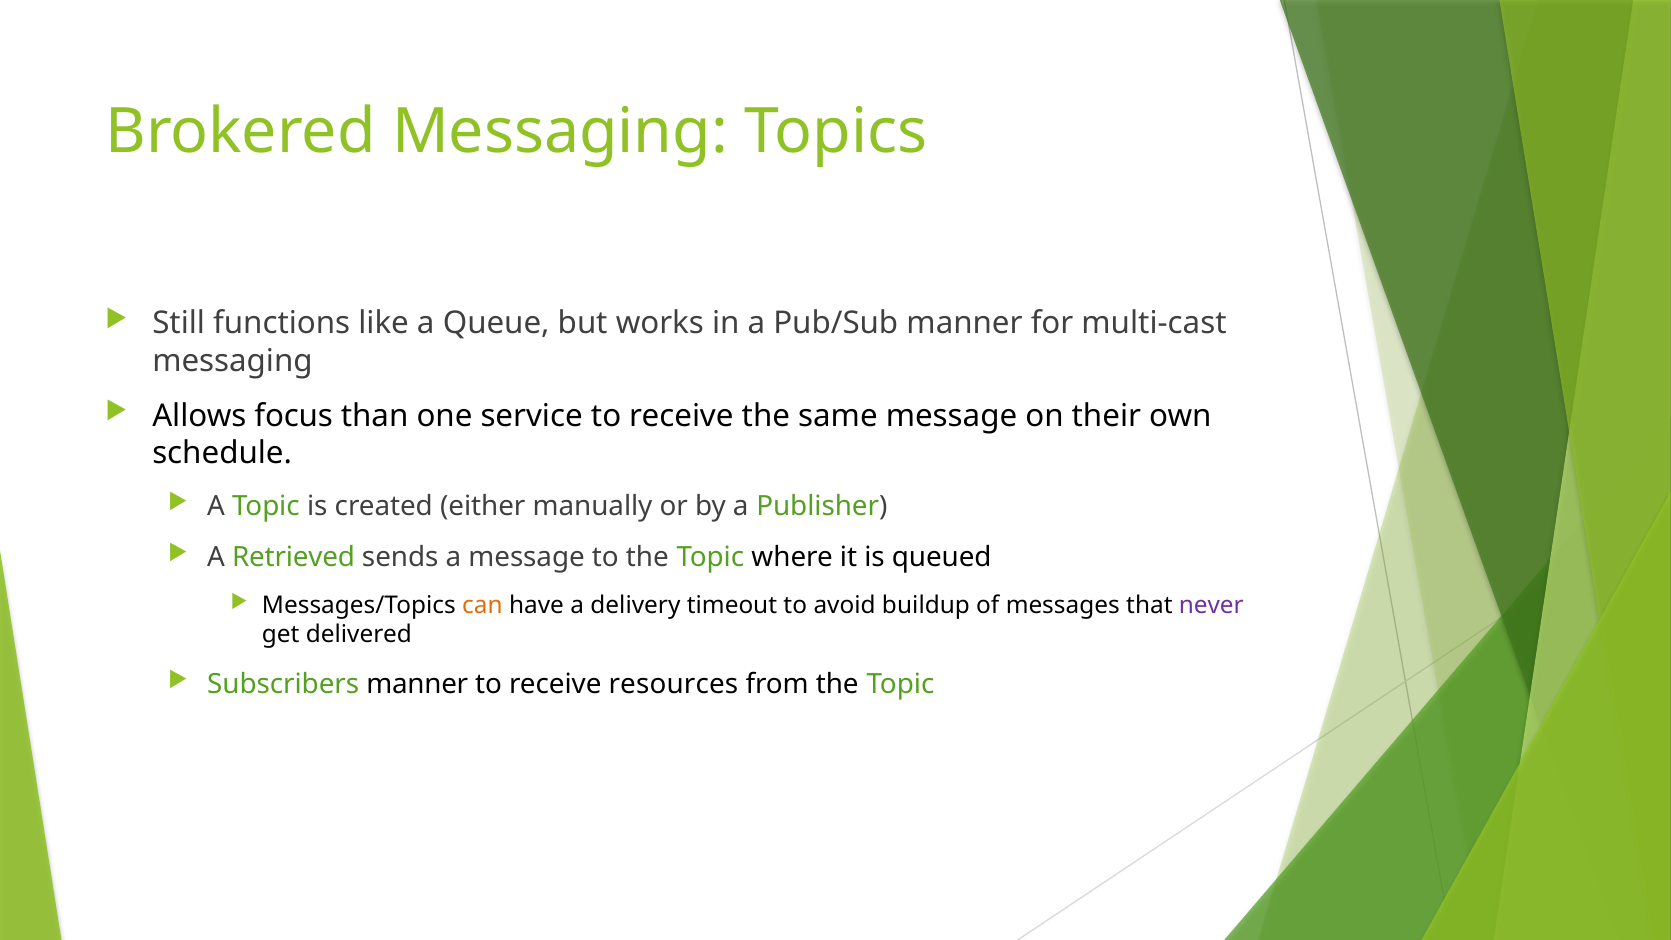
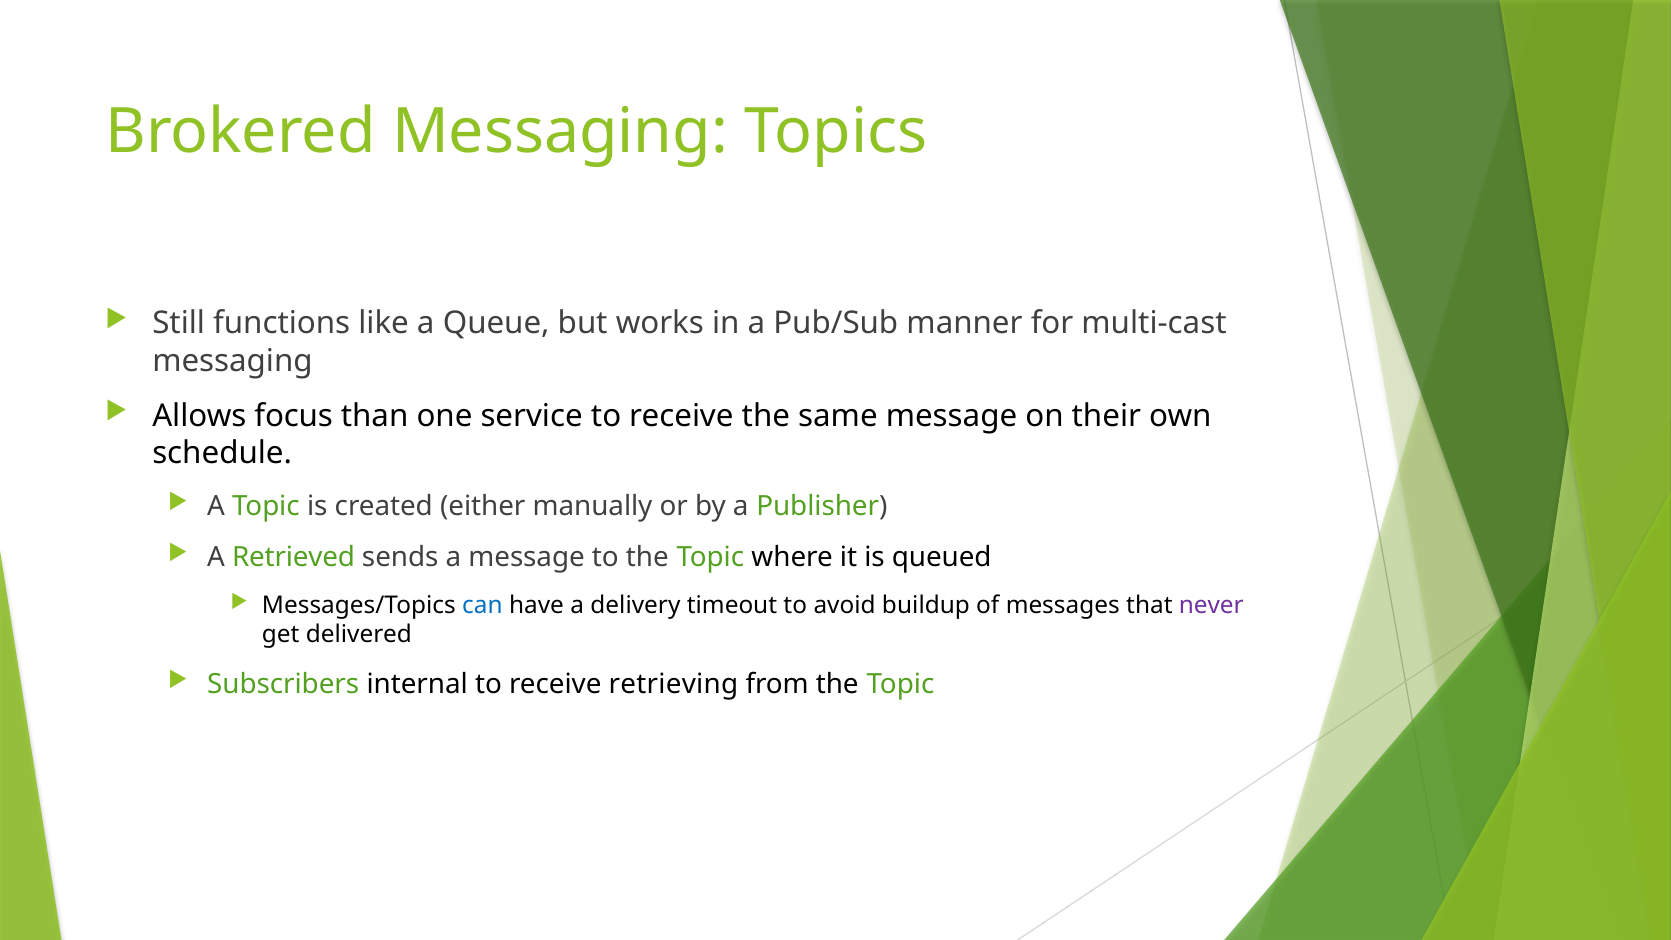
can colour: orange -> blue
Subscribers manner: manner -> internal
resources: resources -> retrieving
